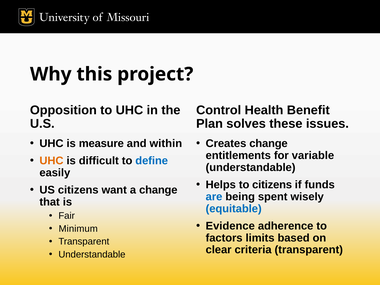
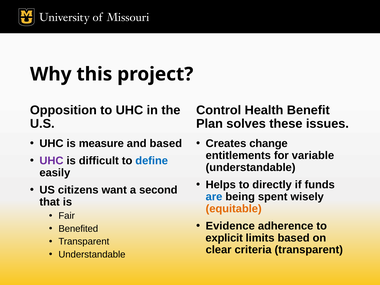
and within: within -> based
UHC at (51, 161) colour: orange -> purple
to citizens: citizens -> directly
a change: change -> second
equitable colour: blue -> orange
Minimum: Minimum -> Benefited
factors: factors -> explicit
